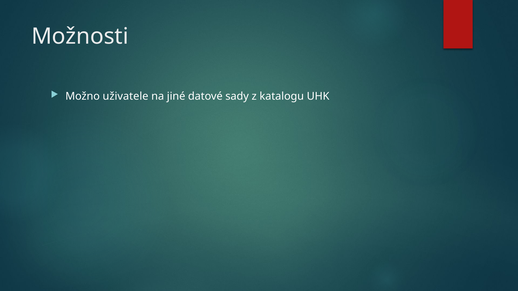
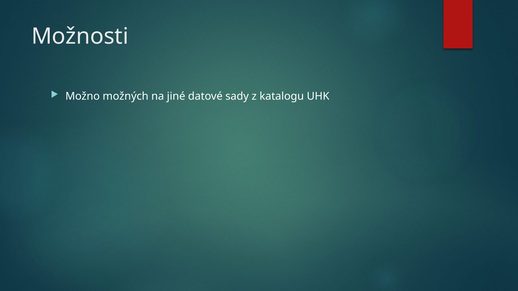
uživatele: uživatele -> možných
